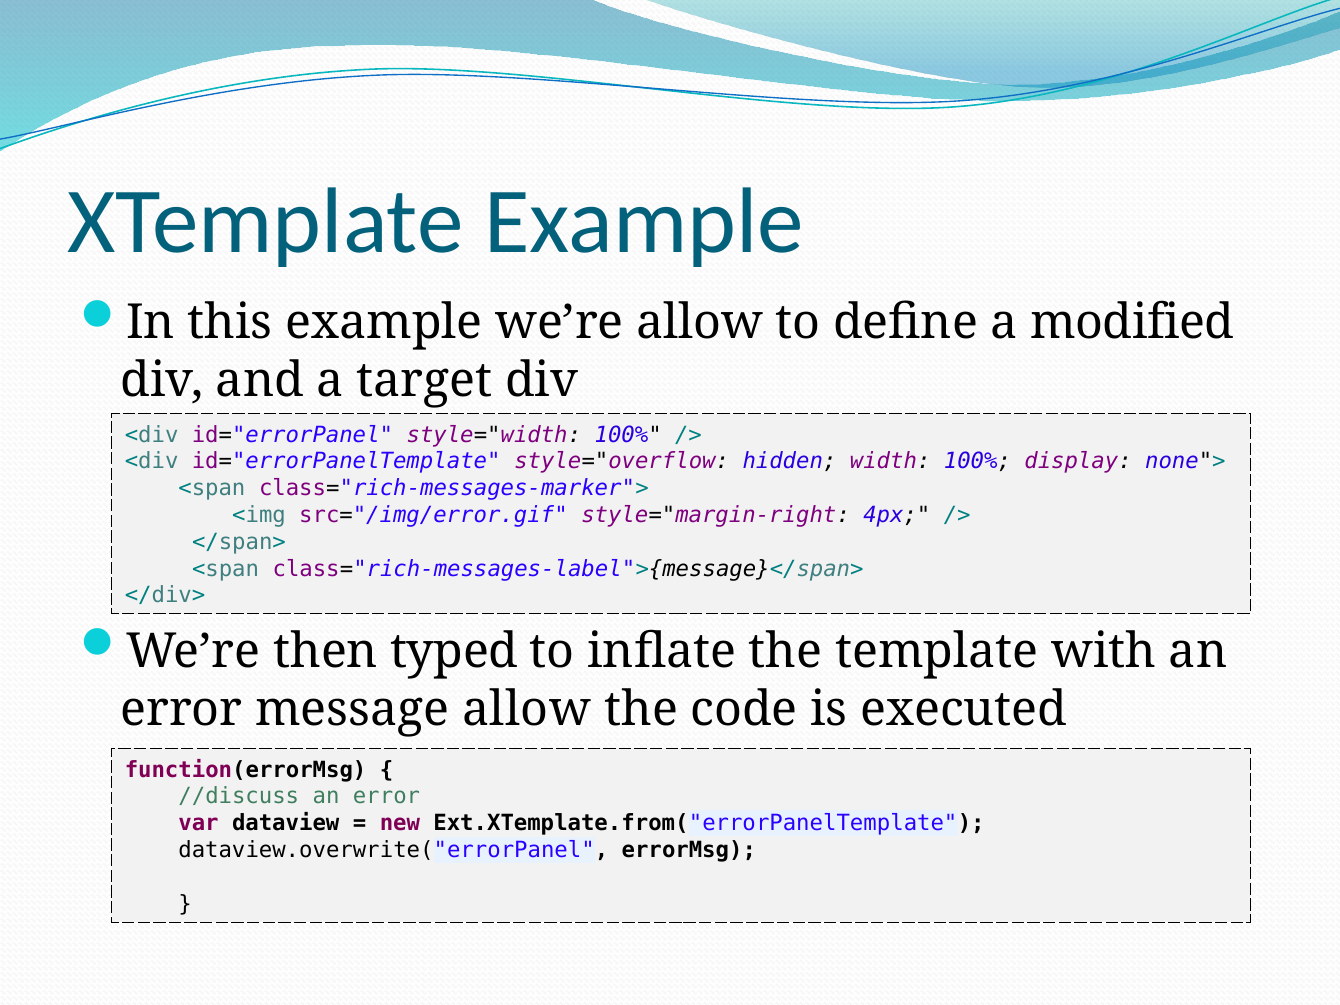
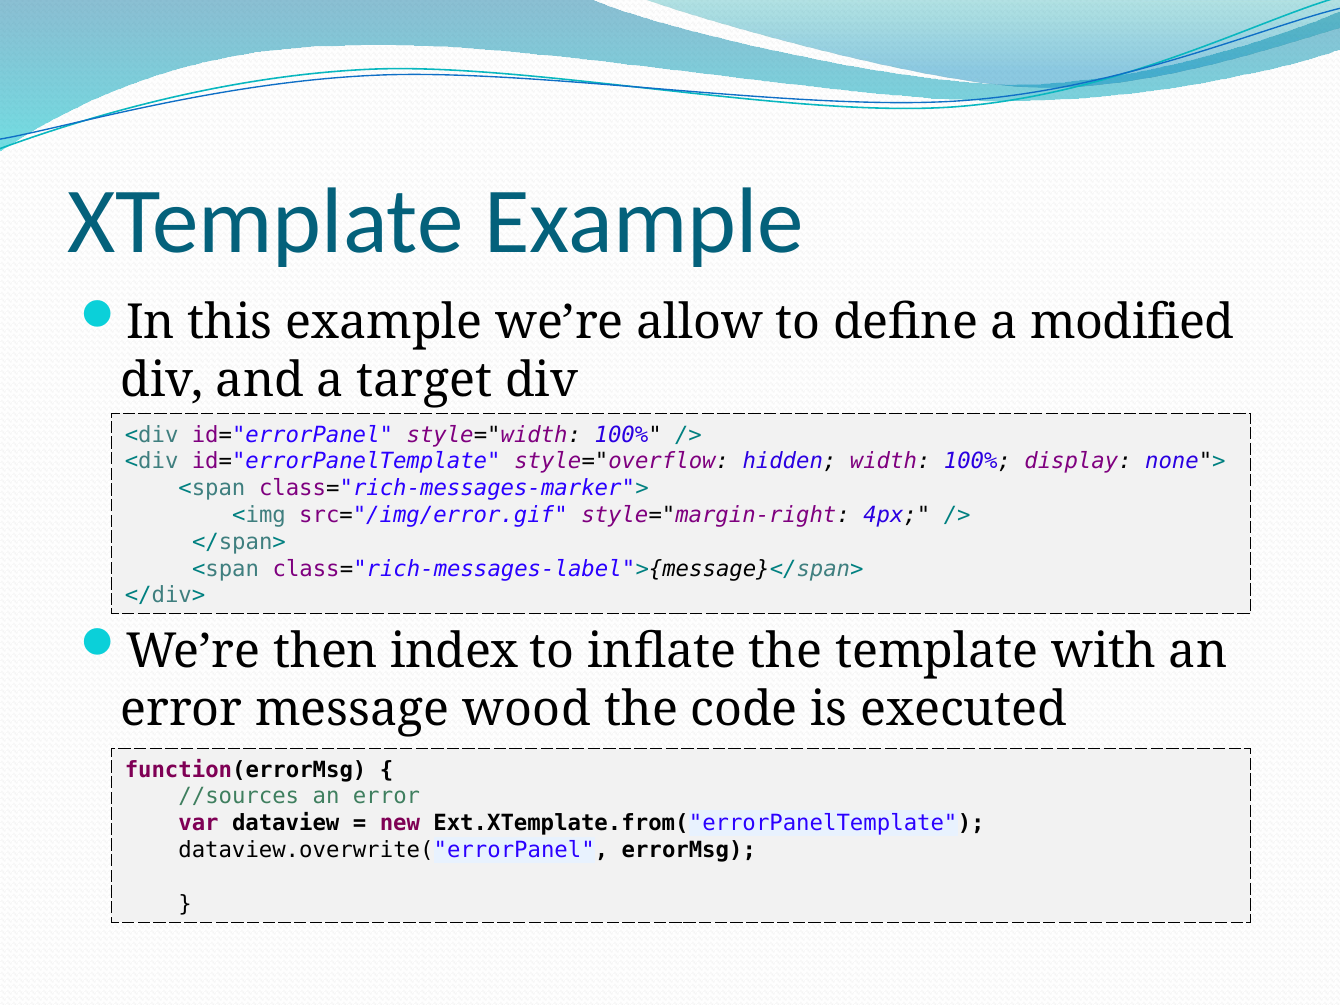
typed: typed -> index
message allow: allow -> wood
//discuss: //discuss -> //sources
